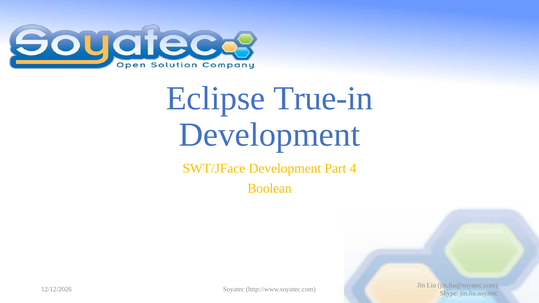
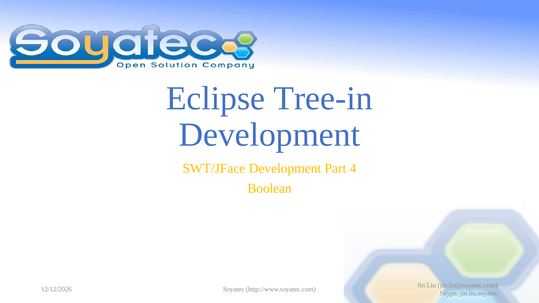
True-in: True-in -> Tree-in
